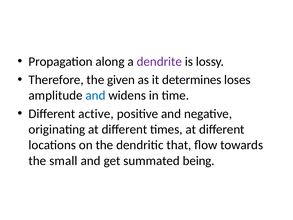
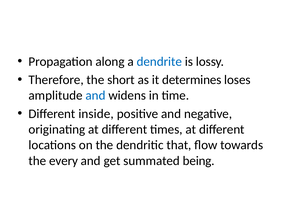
dendrite colour: purple -> blue
given: given -> short
active: active -> inside
small: small -> every
